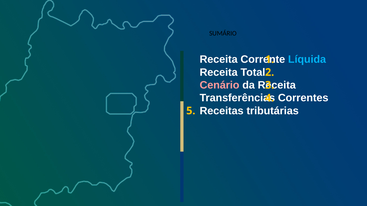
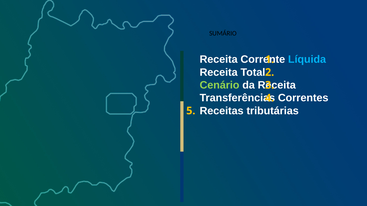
Cenário colour: pink -> light green
